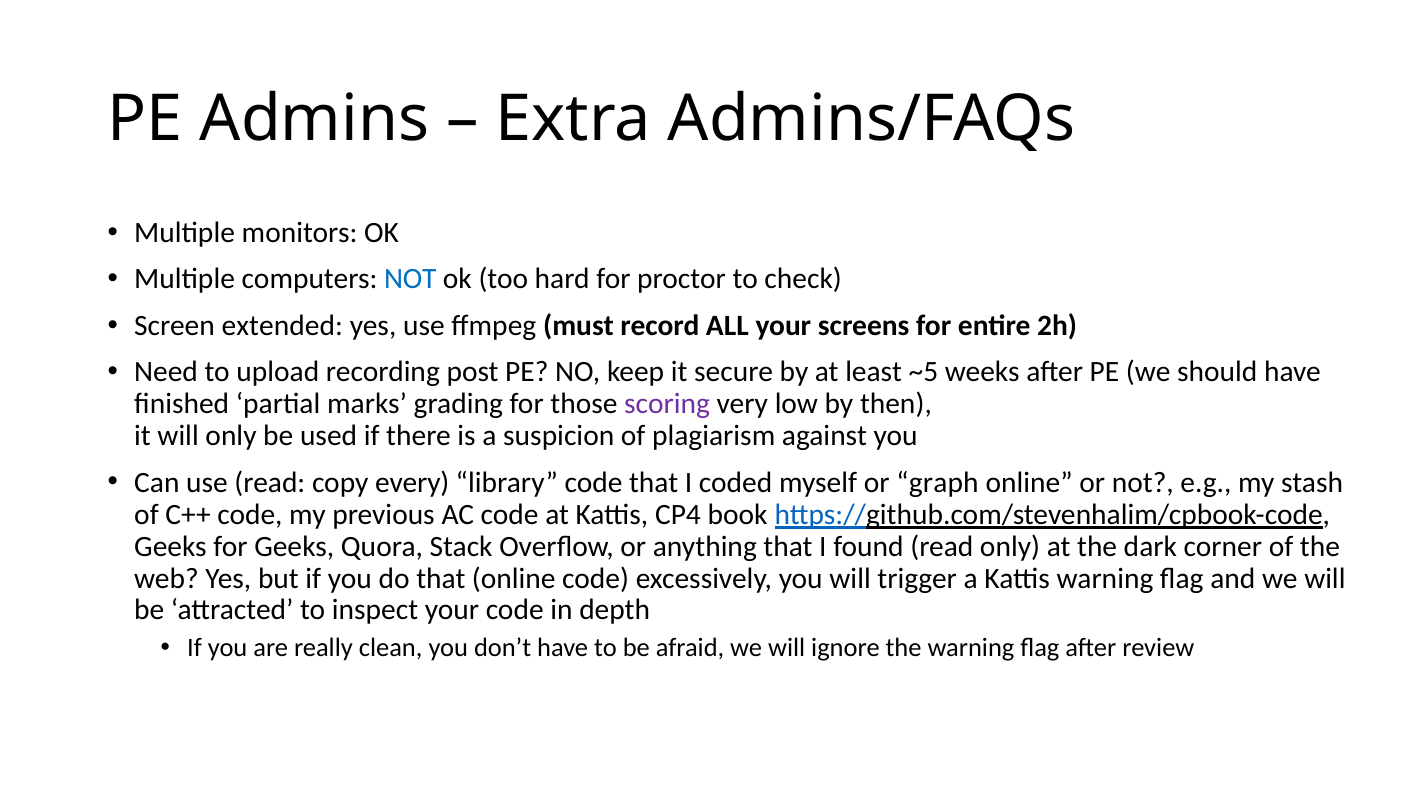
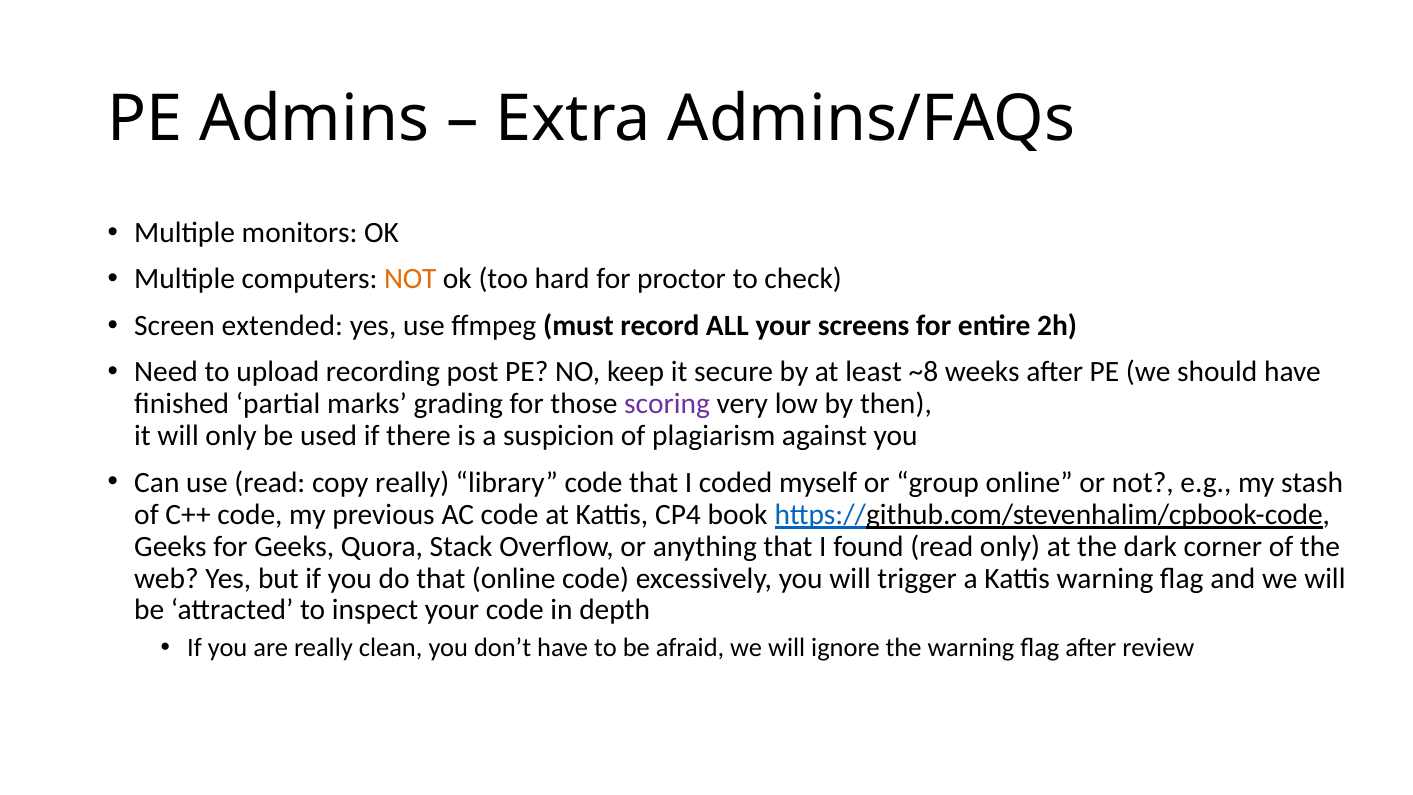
NOT at (410, 279) colour: blue -> orange
~5: ~5 -> ~8
copy every: every -> really
graph: graph -> group
